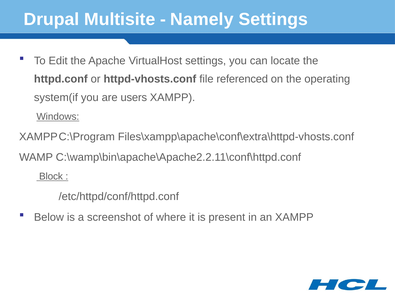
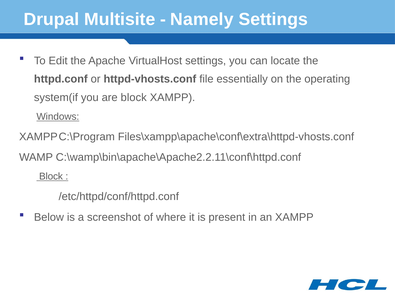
referenced: referenced -> essentially
are users: users -> block
